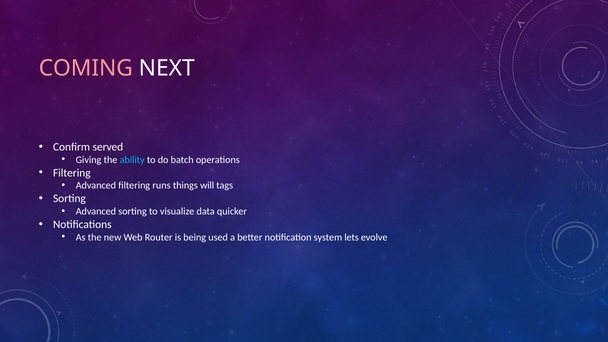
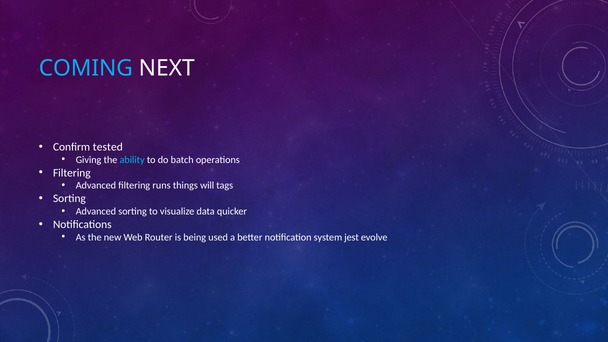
COMING colour: pink -> light blue
served: served -> tested
lets: lets -> jest
